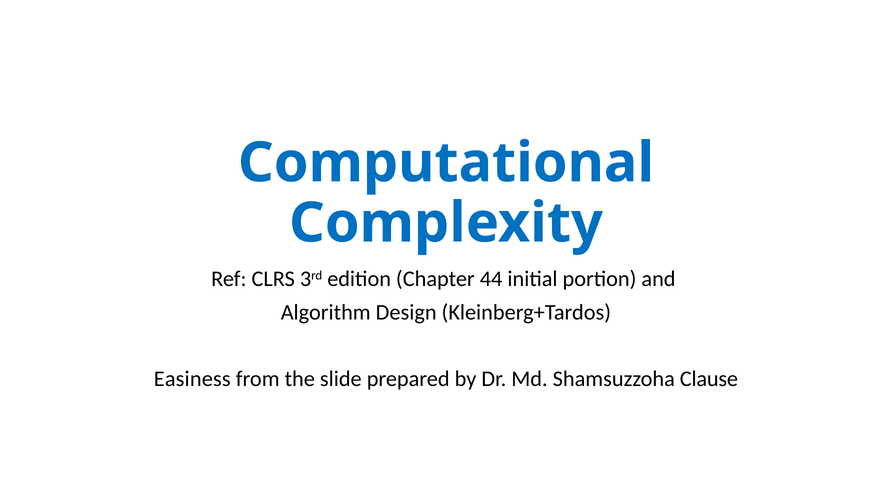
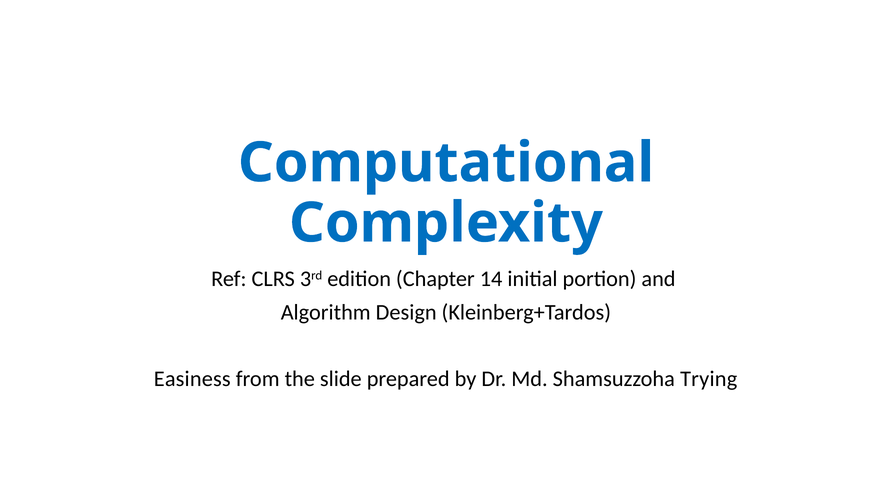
44: 44 -> 14
Clause: Clause -> Trying
